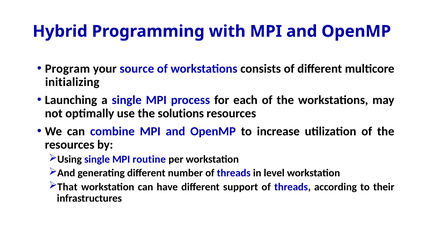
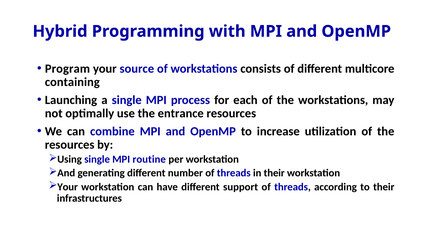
initializing: initializing -> containing
solutions: solutions -> entrance
in level: level -> their
That at (67, 187): That -> Your
